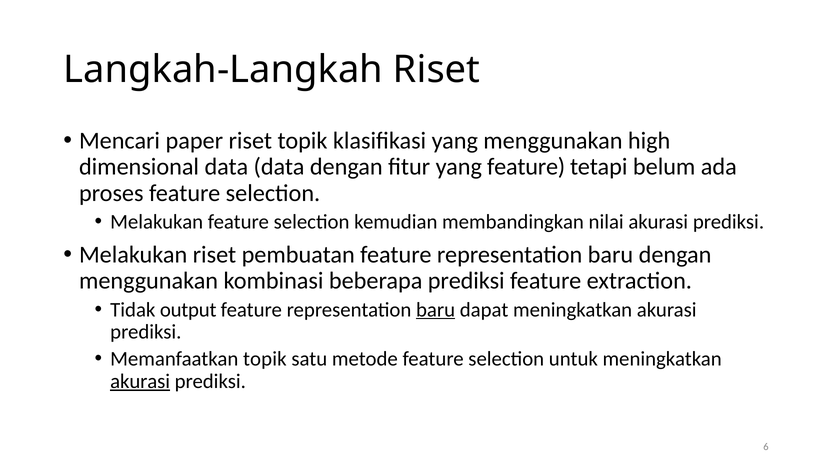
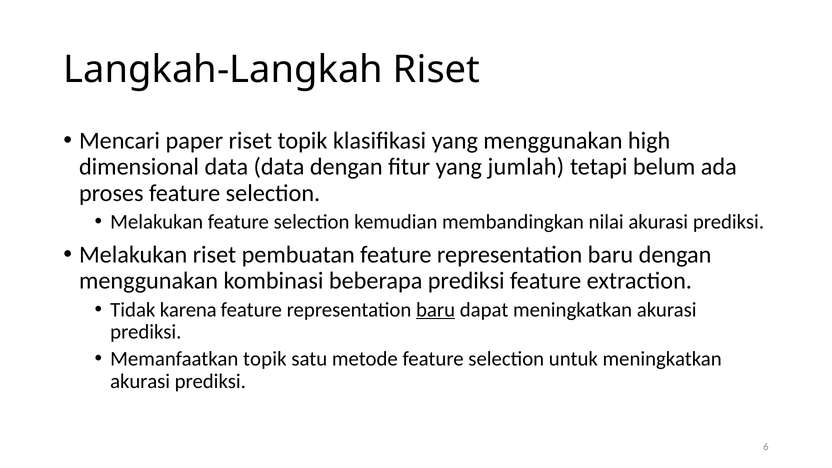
yang feature: feature -> jumlah
output: output -> karena
akurasi at (140, 381) underline: present -> none
